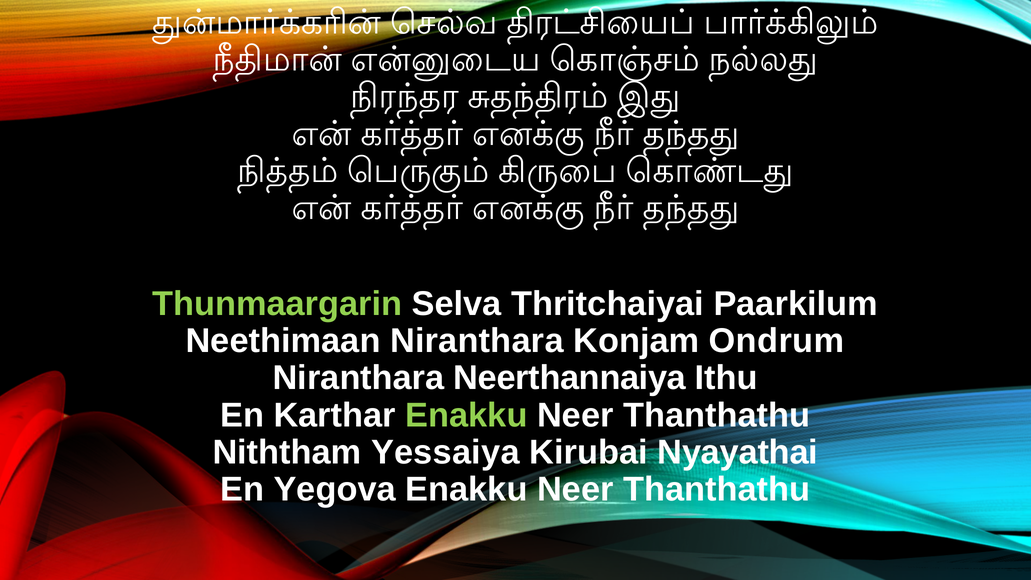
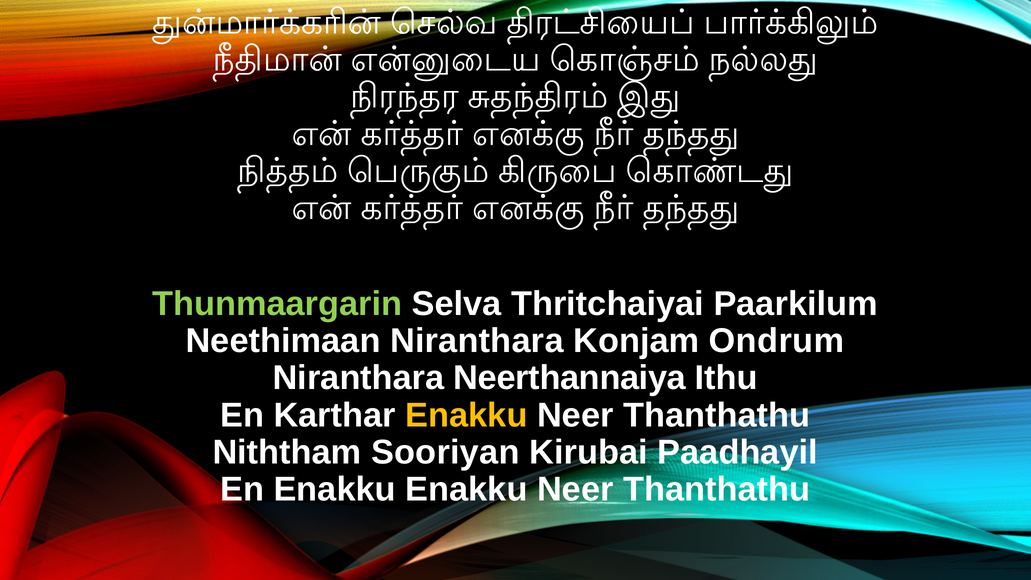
Enakku at (466, 415) colour: light green -> yellow
Yessaiya: Yessaiya -> Sooriyan
Nyayathai: Nyayathai -> Paadhayil
En Yegova: Yegova -> Enakku
